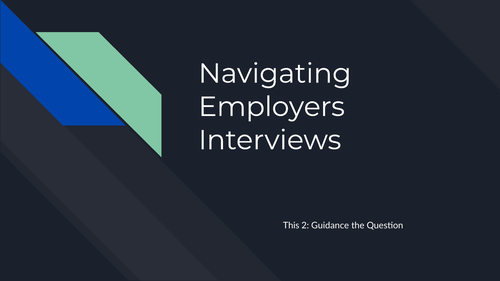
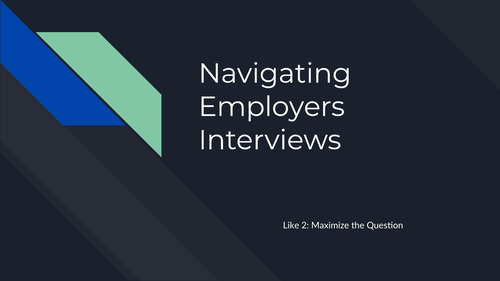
This: This -> Like
Guidance: Guidance -> Maximize
